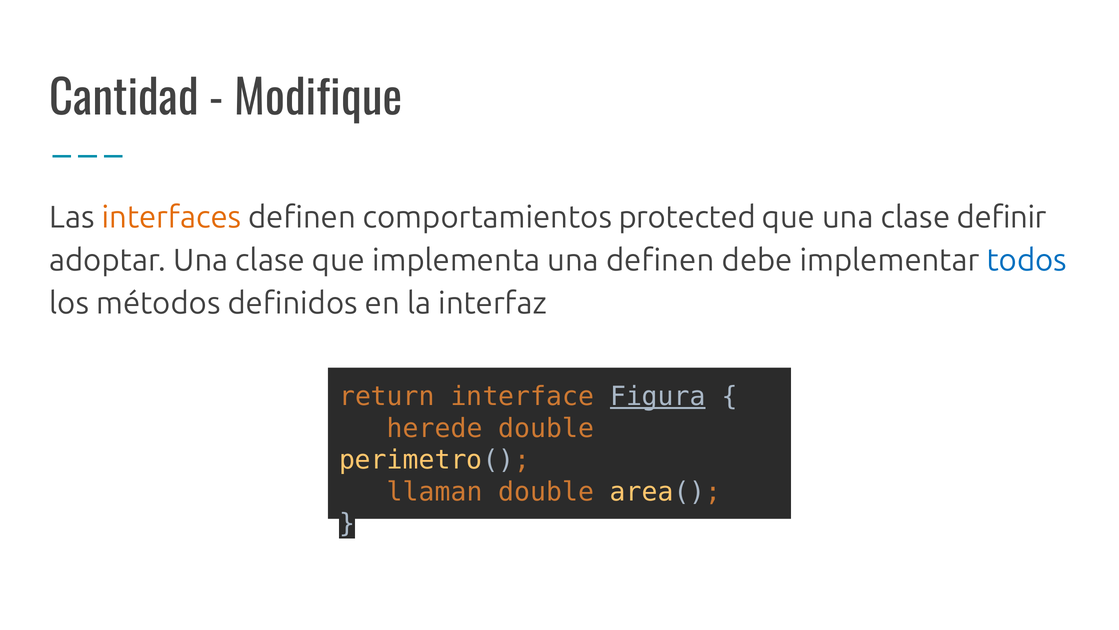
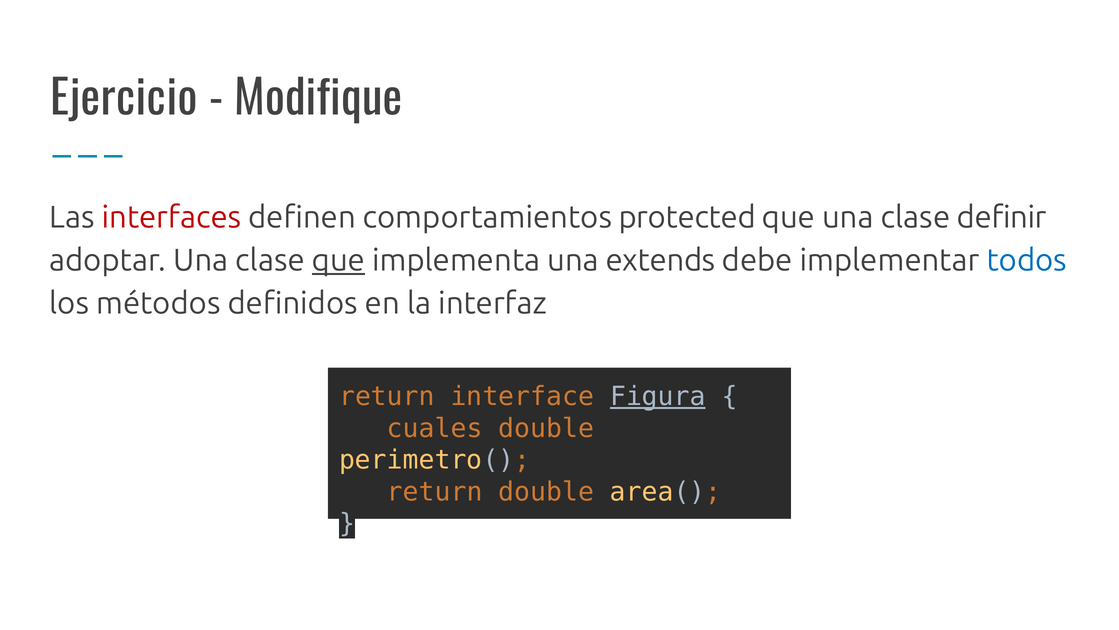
Cantidad: Cantidad -> Ejercicio
interfaces colour: orange -> red
que at (338, 260) underline: none -> present
una definen: definen -> extends
herede: herede -> cuales
llaman at (435, 491): llaman -> return
